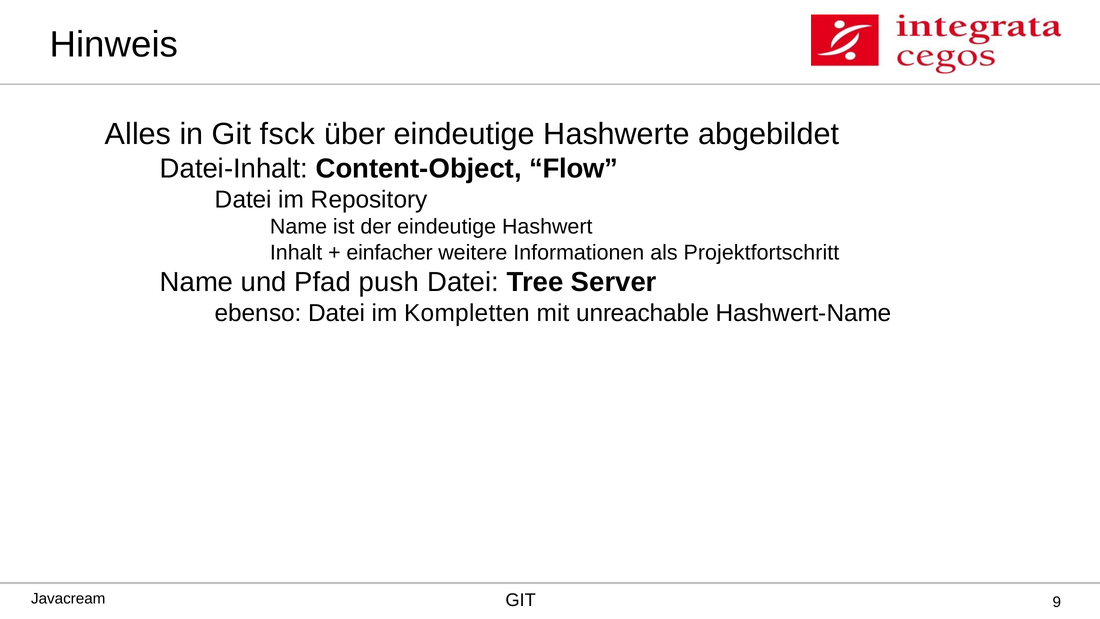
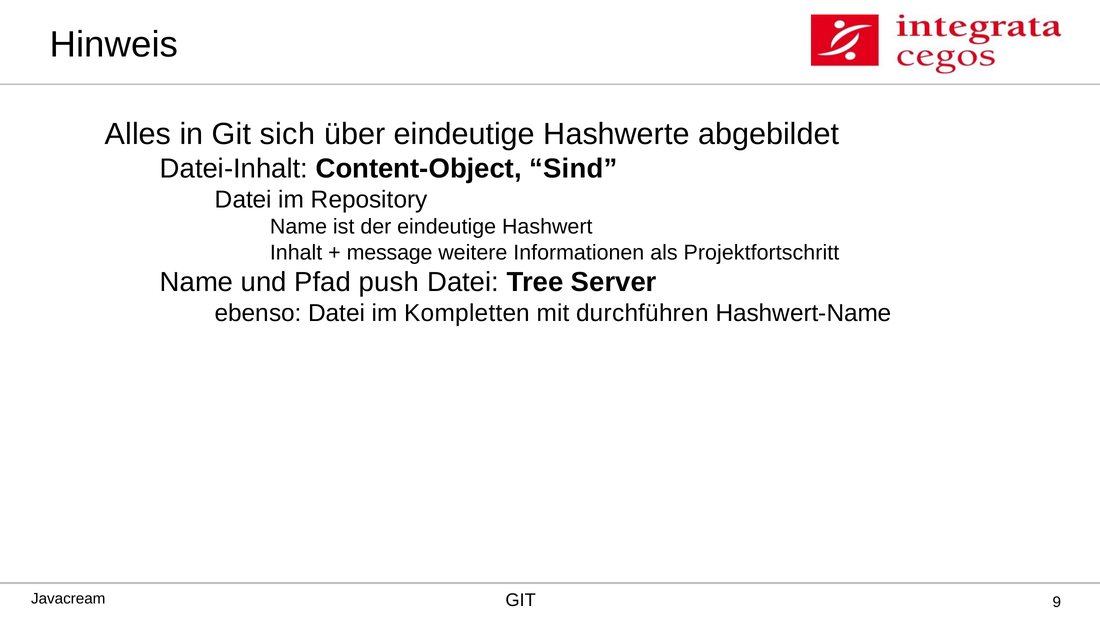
fsck: fsck -> sich
Flow: Flow -> Sind
einfacher: einfacher -> message
unreachable: unreachable -> durchführen
